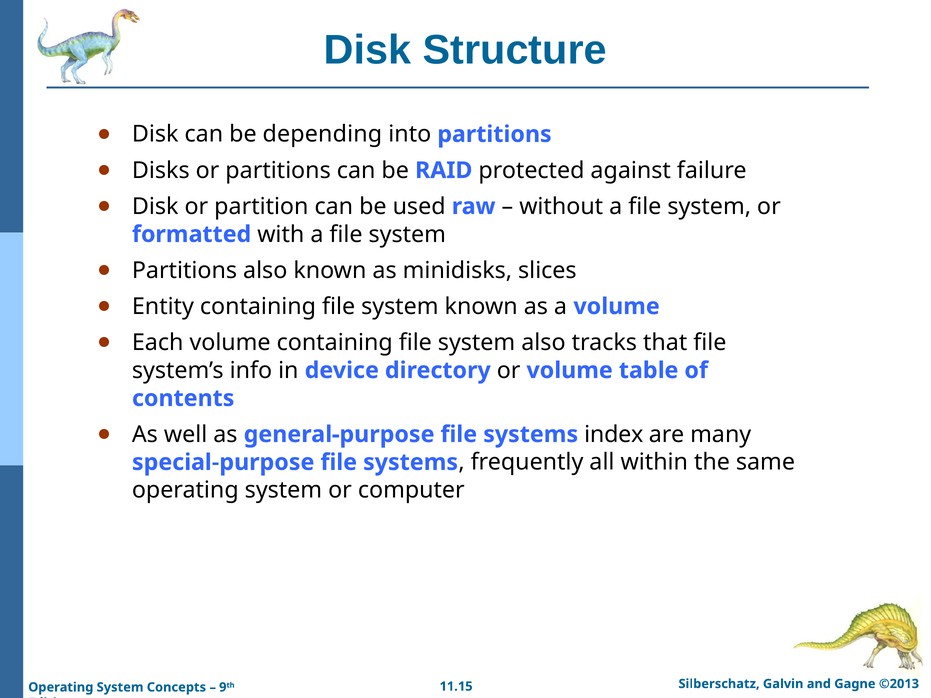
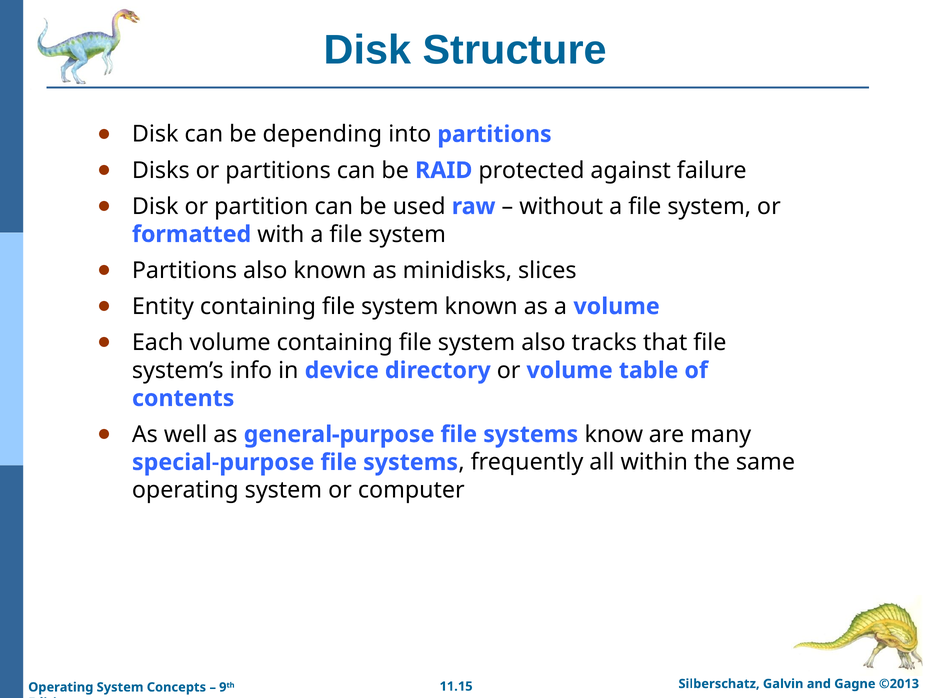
index: index -> know
